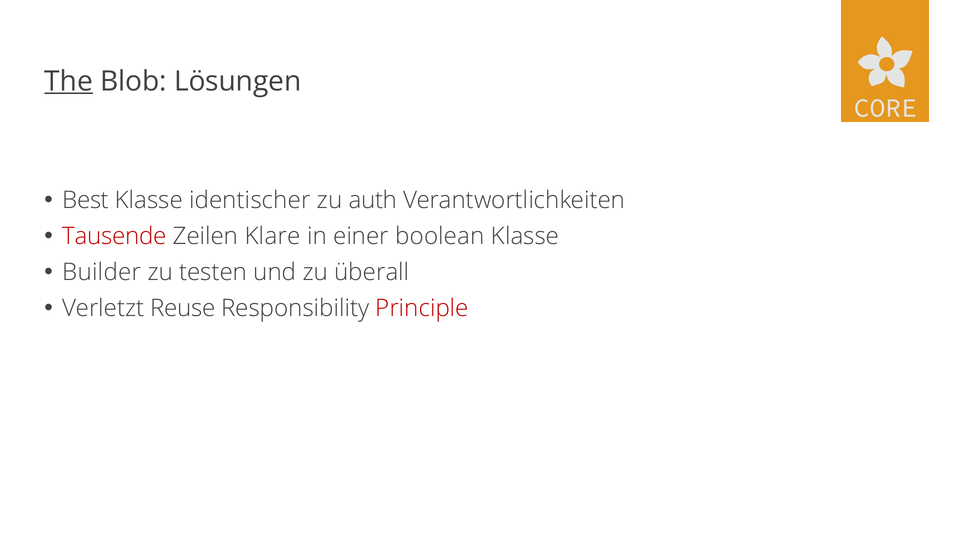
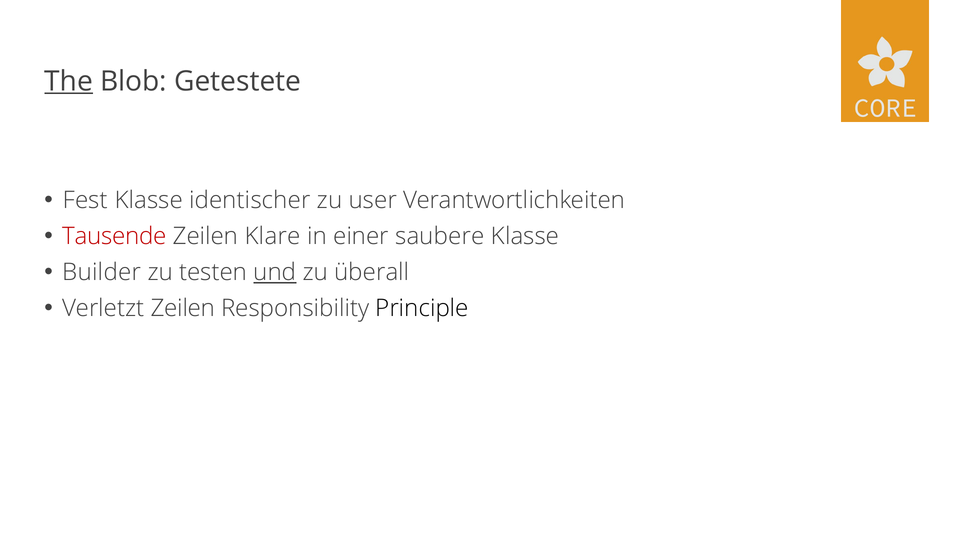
Lösungen: Lösungen -> Getestete
Best: Best -> Fest
auth: auth -> user
boolean: boolean -> saubere
und underline: none -> present
Verletzt Reuse: Reuse -> Zeilen
Principle colour: red -> black
